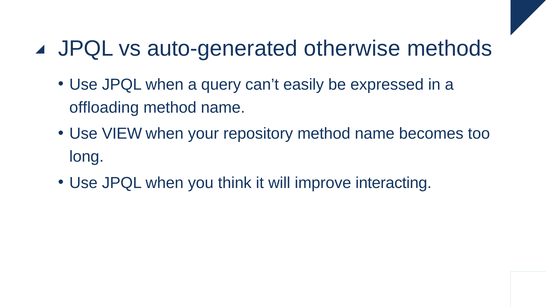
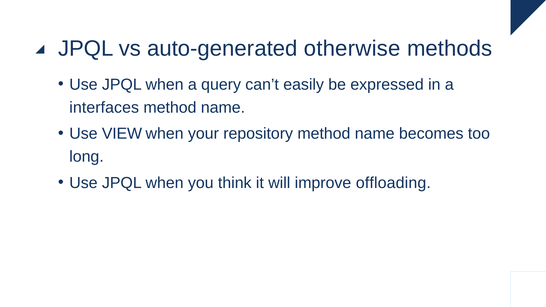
offloading: offloading -> interfaces
interacting: interacting -> offloading
